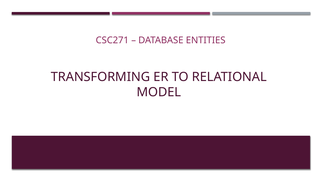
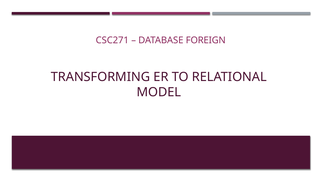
ENTITIES: ENTITIES -> FOREIGN
